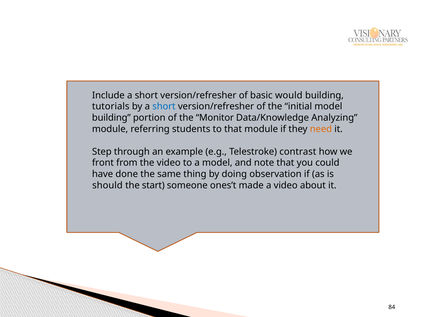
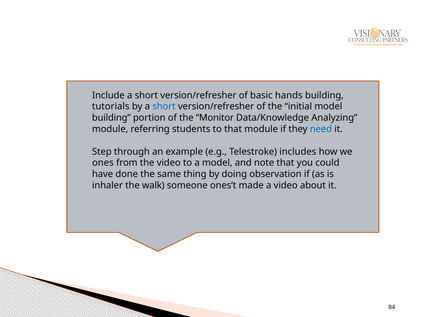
would: would -> hands
need colour: orange -> blue
contrast: contrast -> includes
front: front -> ones
should: should -> inhaler
start: start -> walk
